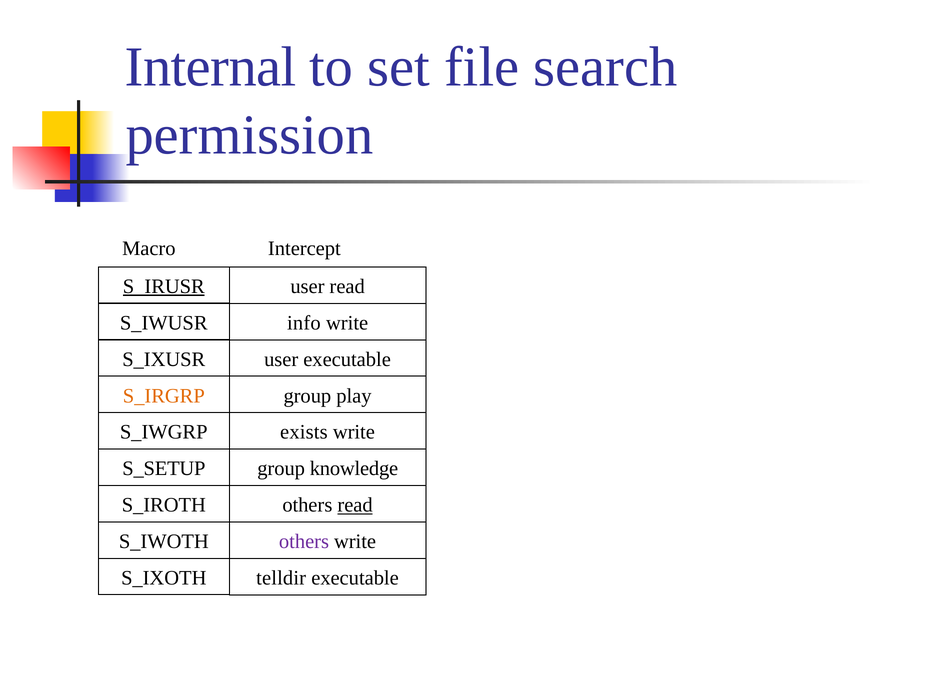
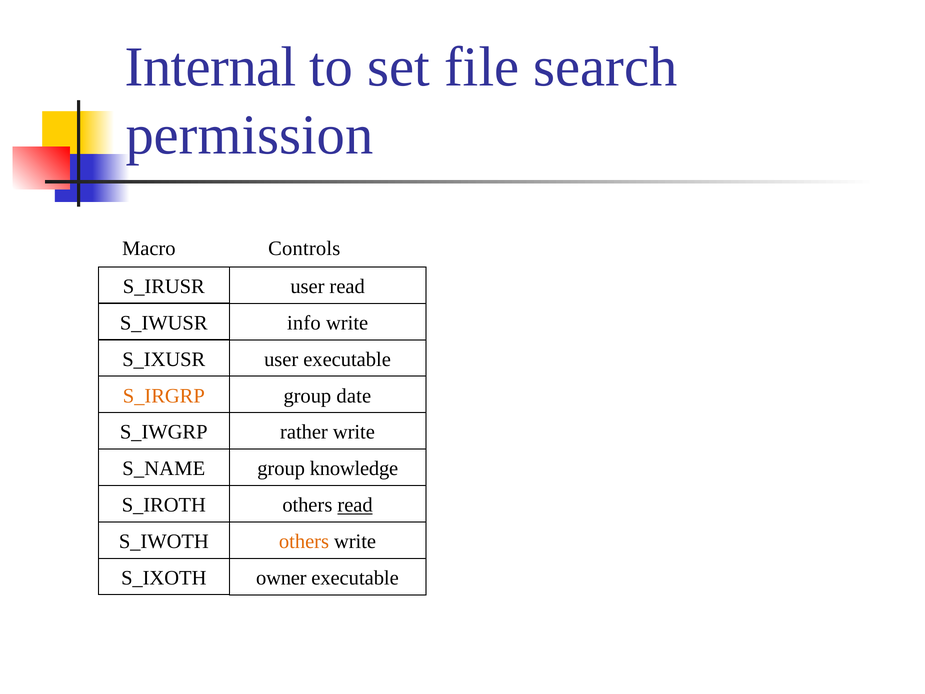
Intercept: Intercept -> Controls
S_IRUSR underline: present -> none
play: play -> date
exists: exists -> rather
S_SETUP: S_SETUP -> S_NAME
others at (304, 541) colour: purple -> orange
telldir: telldir -> owner
